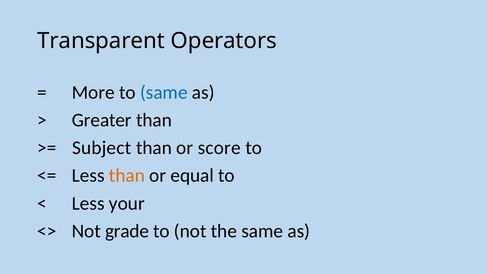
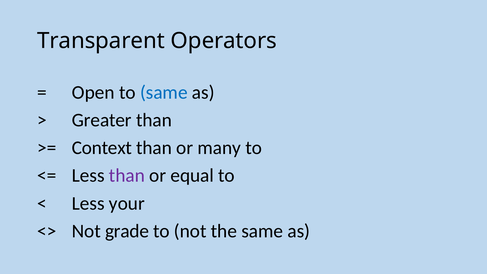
More: More -> Open
Subject: Subject -> Context
score: score -> many
than at (127, 176) colour: orange -> purple
